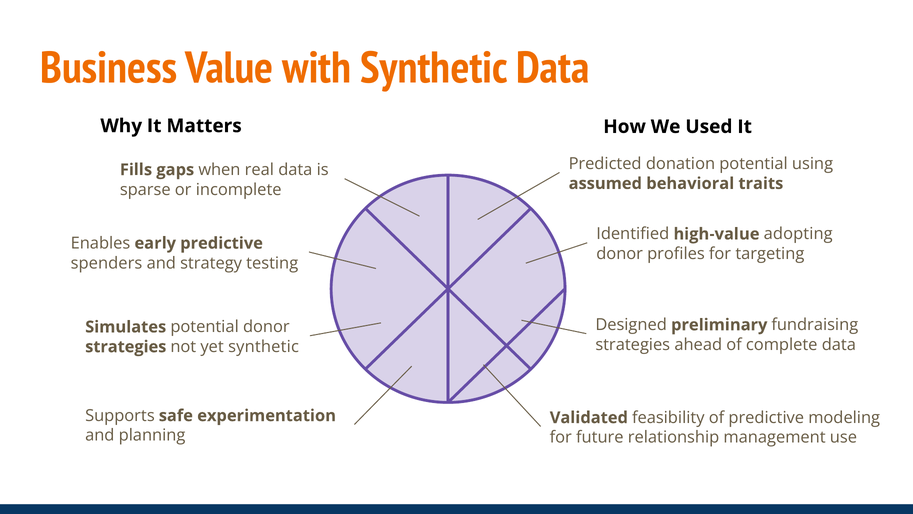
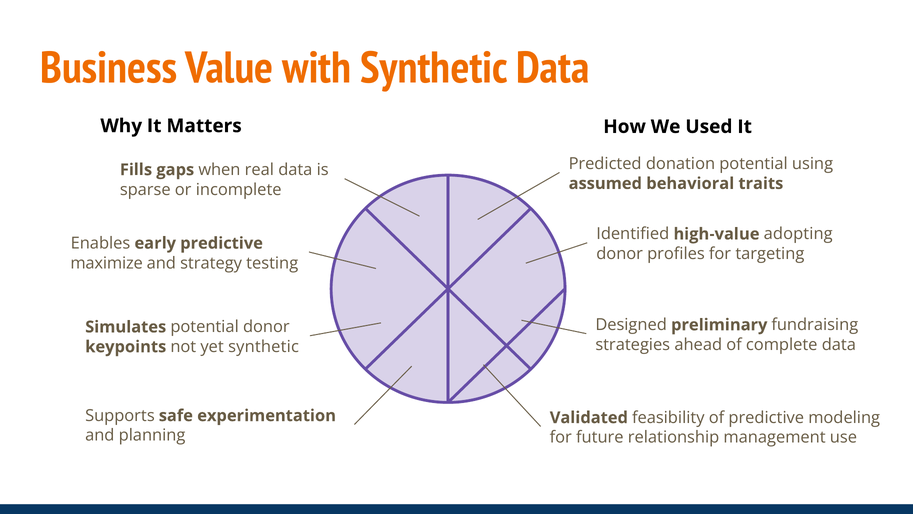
spenders: spenders -> maximize
strategies at (126, 347): strategies -> keypoints
